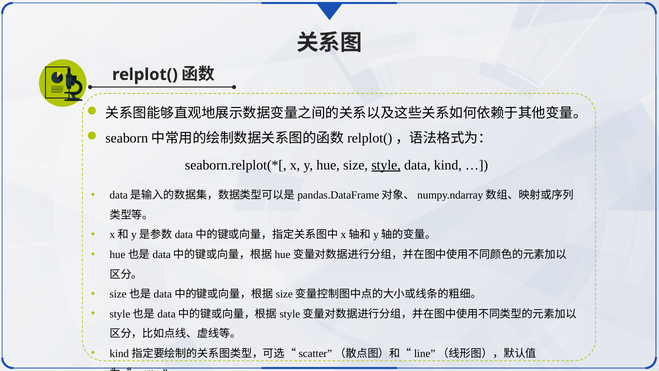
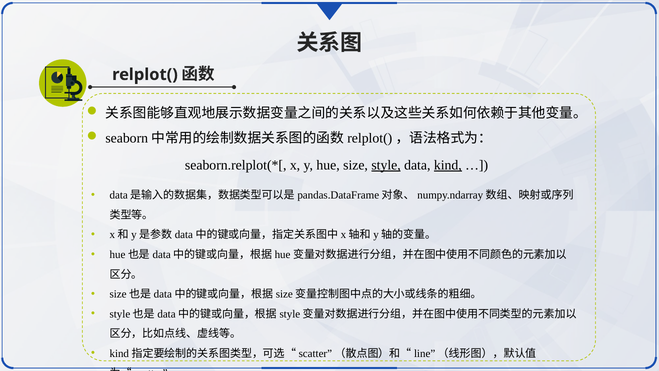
kind underline: none -> present
